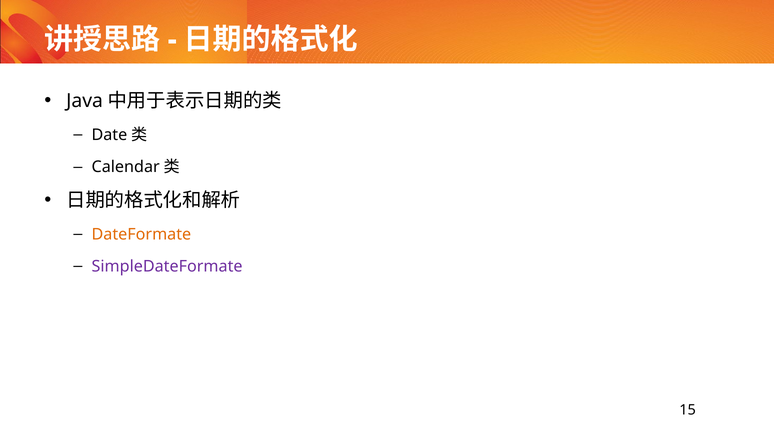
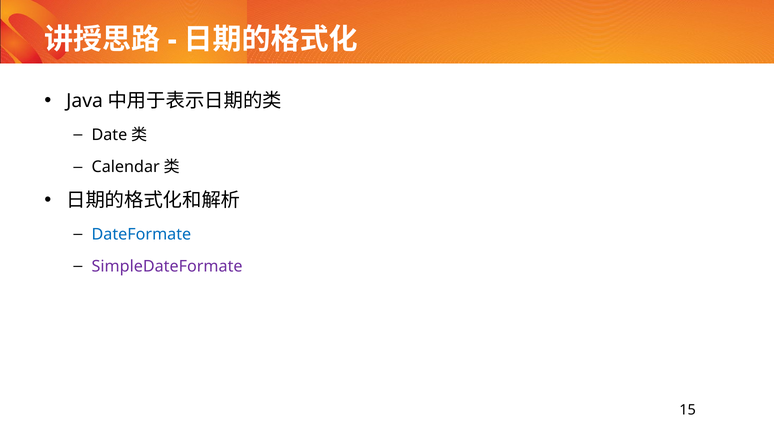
DateFormate colour: orange -> blue
